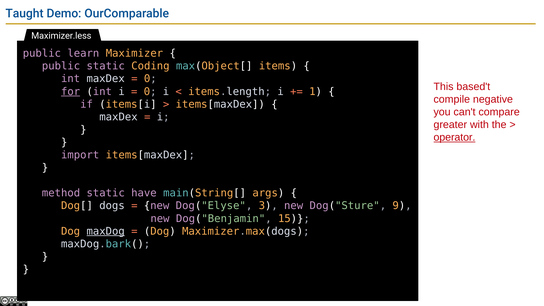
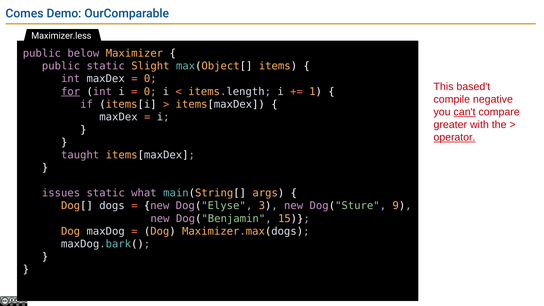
Taught: Taught -> Comes
learn: learn -> below
Coding: Coding -> Slight
can't underline: none -> present
import: import -> taught
method: method -> issues
have: have -> what
maxDog underline: present -> none
